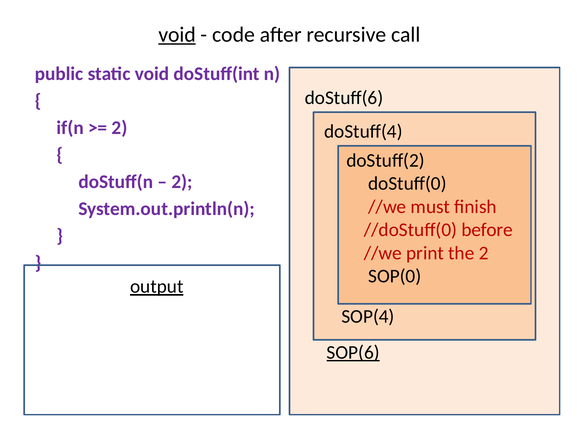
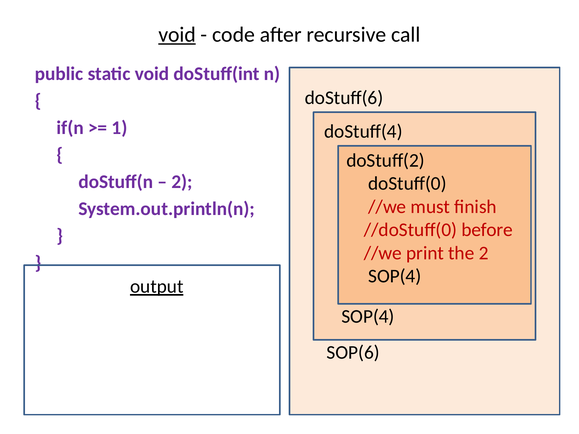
2 at (120, 128): 2 -> 1
SOP(0 at (395, 276): SOP(0 -> SOP(4
SOP(6 underline: present -> none
